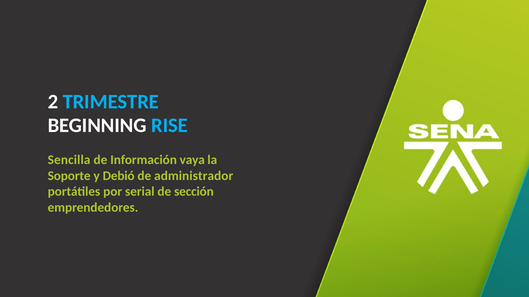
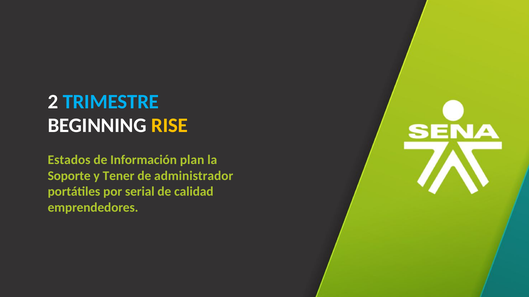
RISE colour: light blue -> yellow
Sencilla: Sencilla -> Estados
vaya: vaya -> plan
Debió: Debió -> Tener
sección: sección -> calidad
